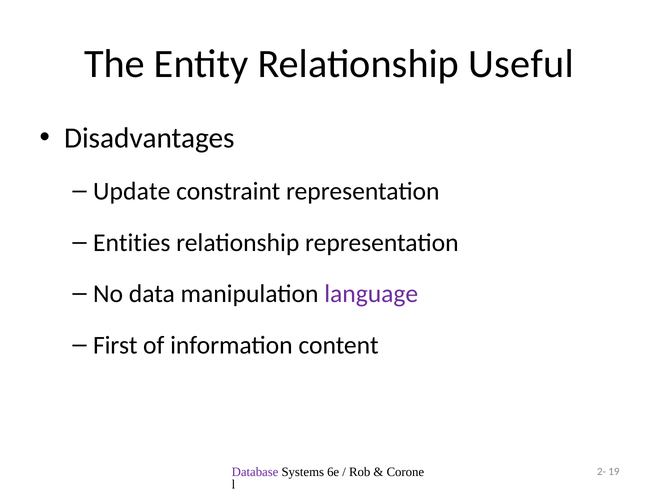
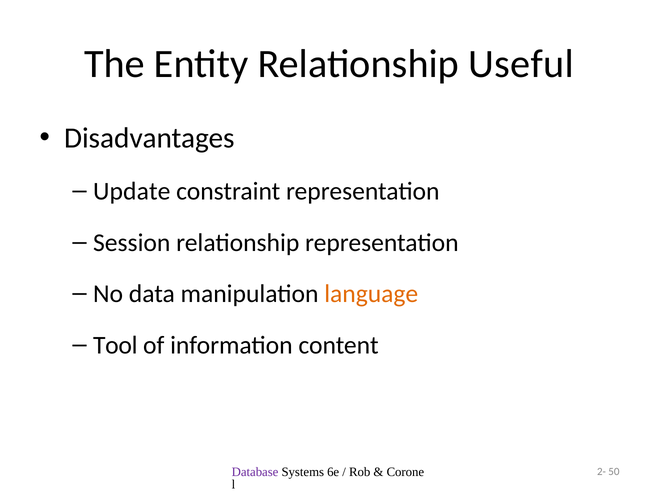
Entities: Entities -> Session
language colour: purple -> orange
First: First -> Tool
19: 19 -> 50
